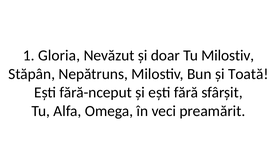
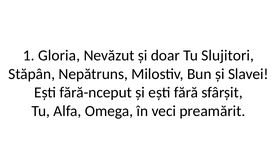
Tu Milostiv: Milostiv -> Slujitori
Toată: Toată -> Slavei
